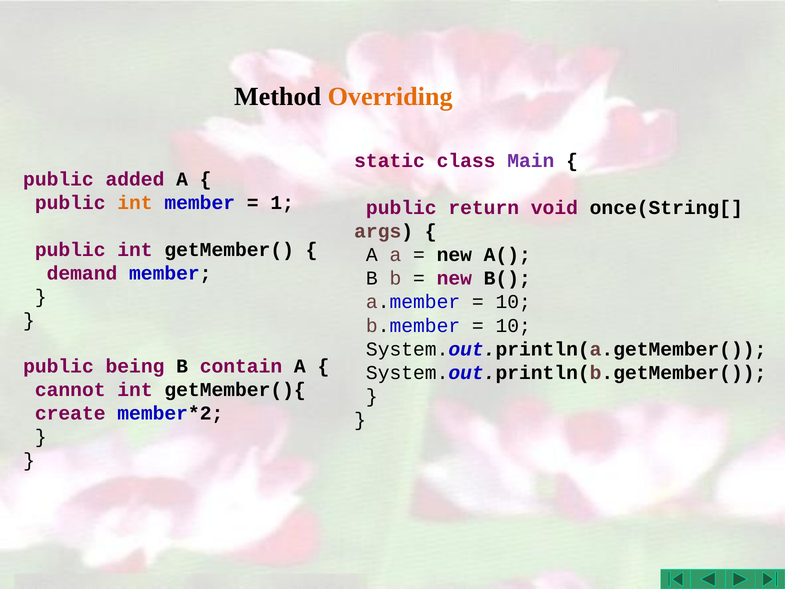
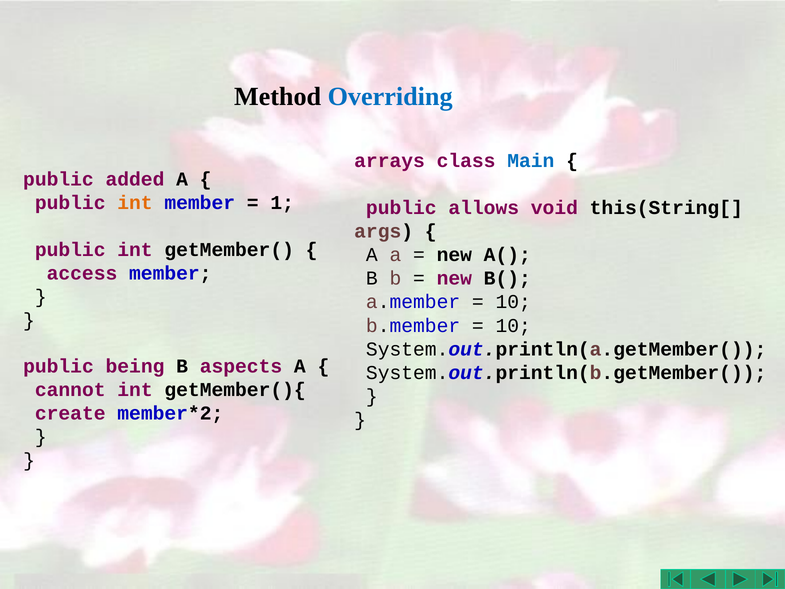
Overriding colour: orange -> blue
static: static -> arrays
Main colour: purple -> blue
return: return -> allows
once(String[: once(String[ -> this(String[
demand: demand -> access
contain: contain -> aspects
